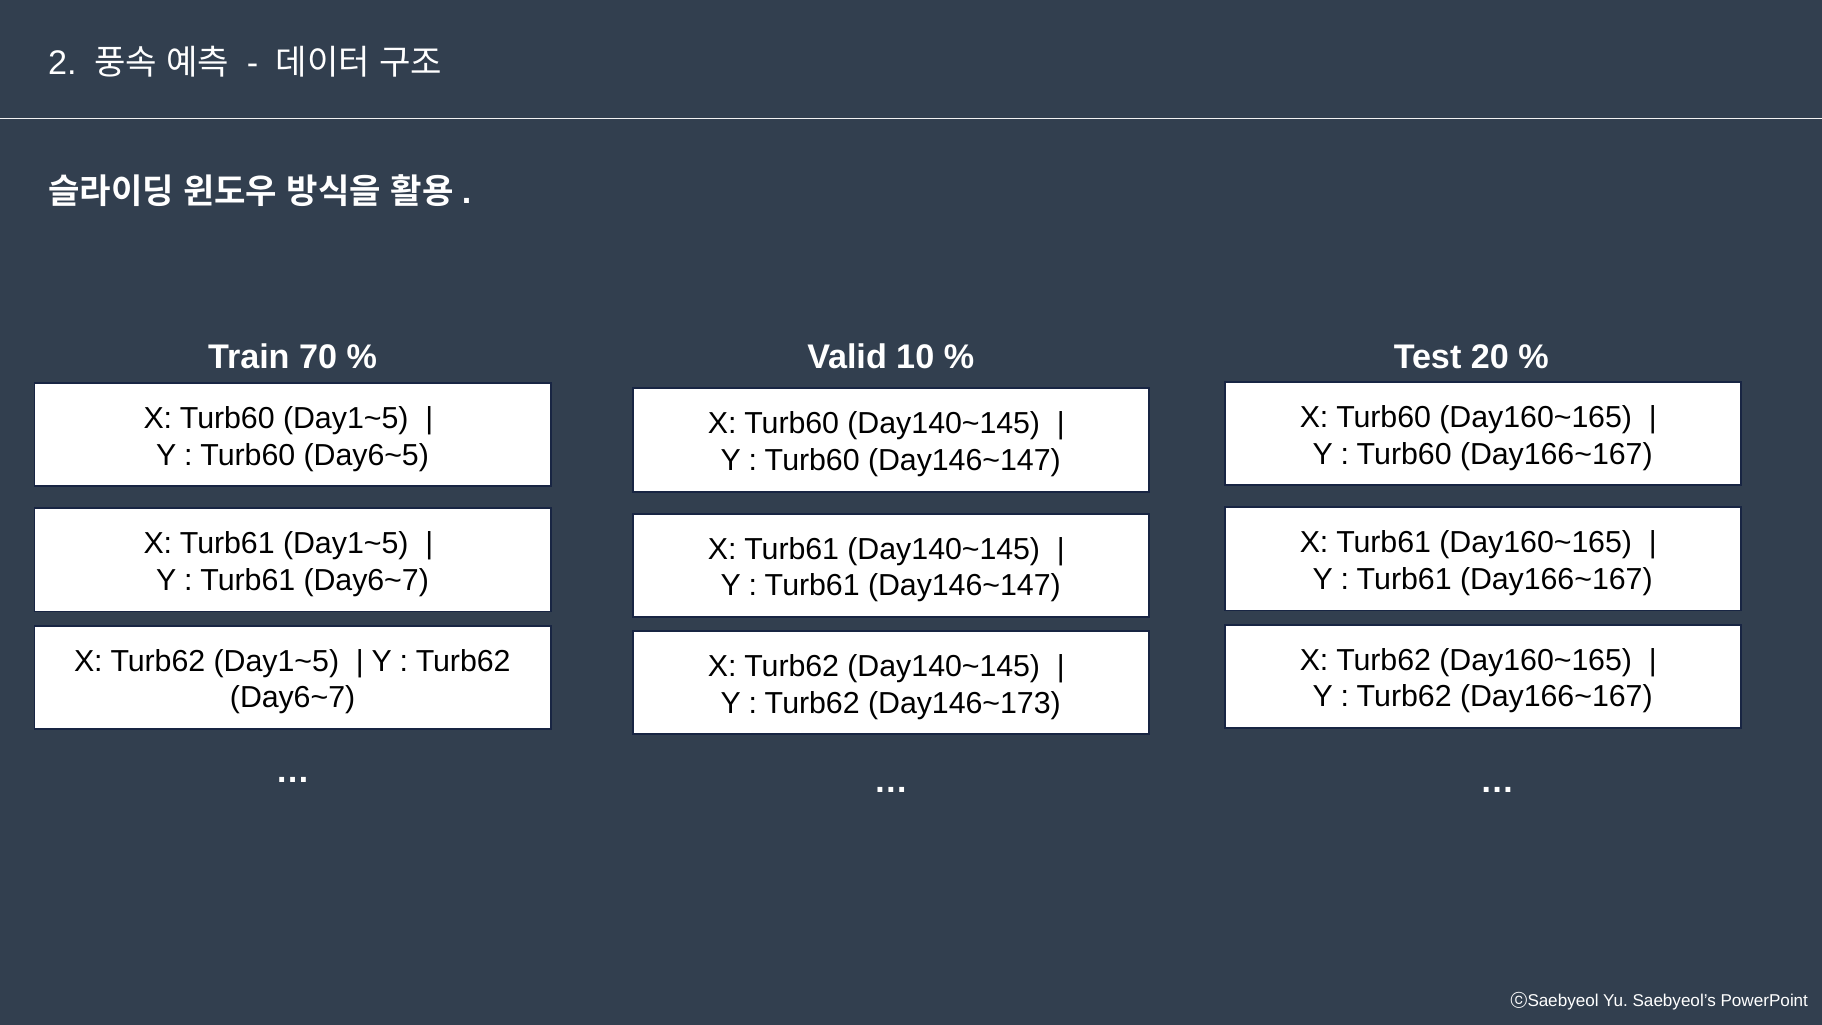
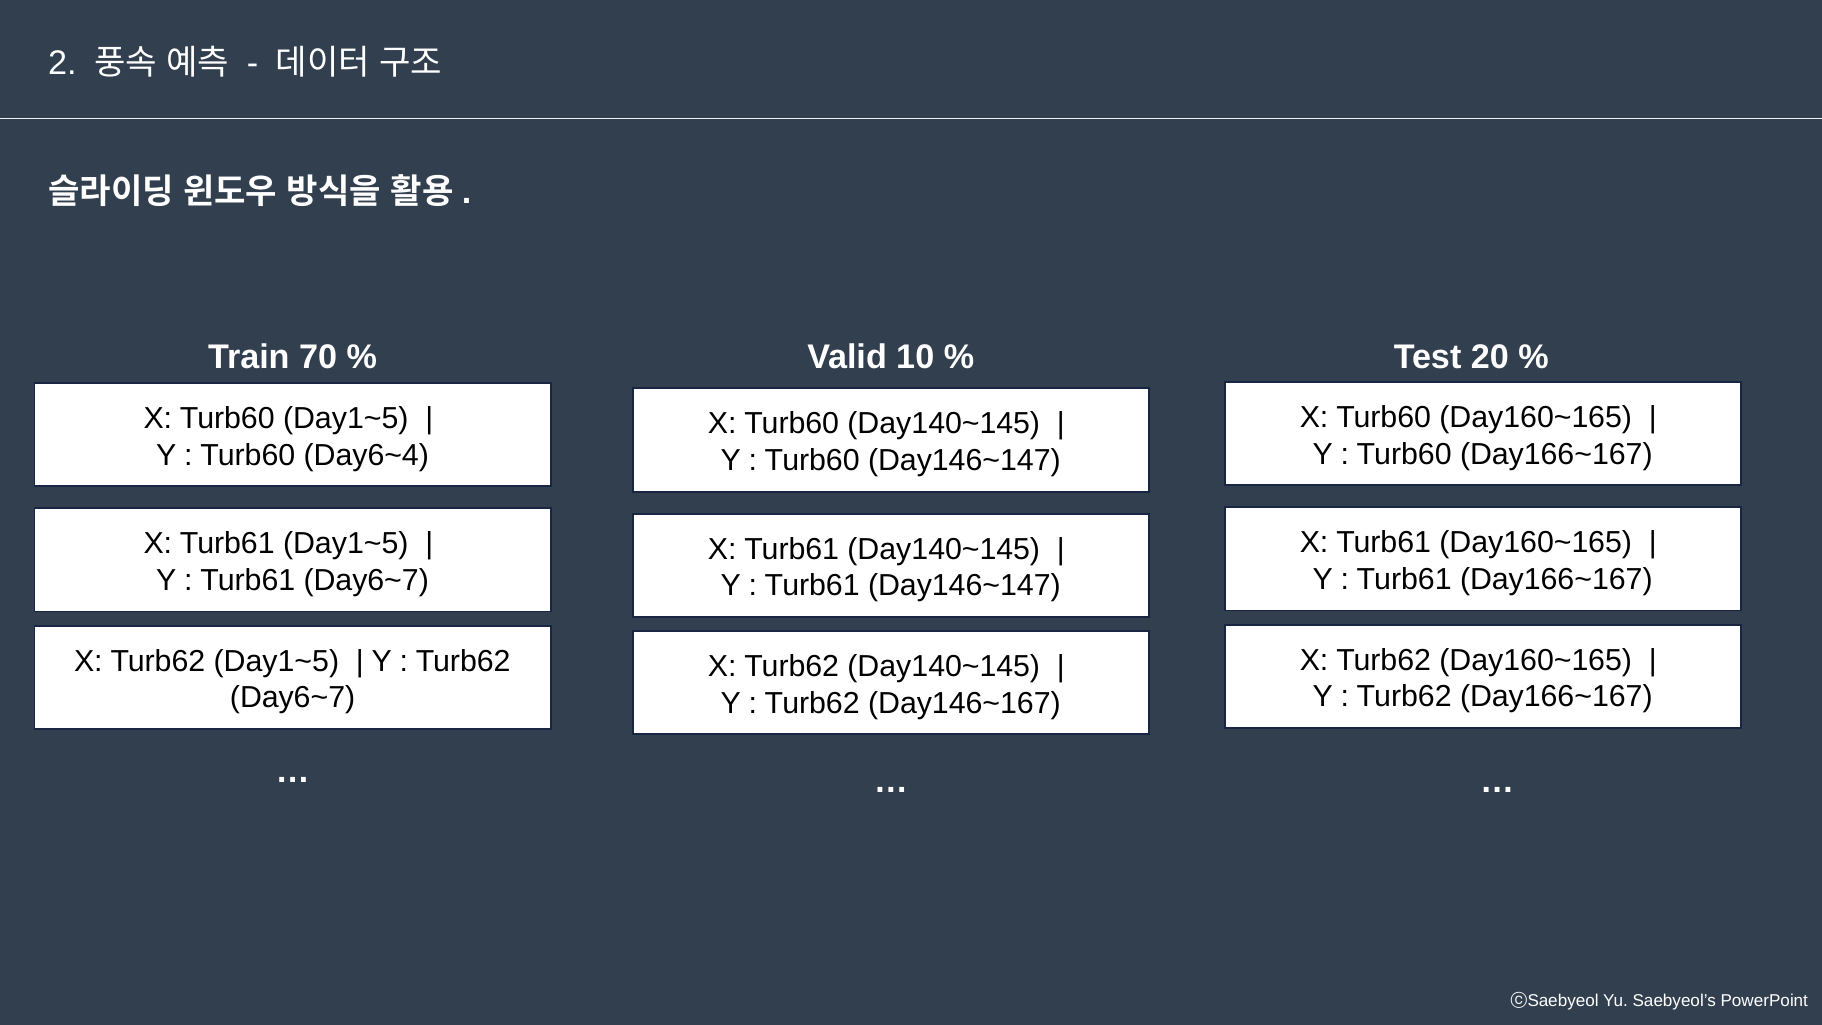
Day6~5: Day6~5 -> Day6~4
Day146~173: Day146~173 -> Day146~167
